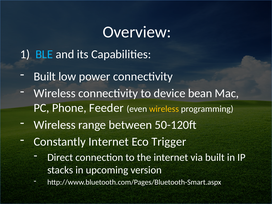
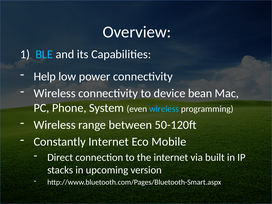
Built at (45, 76): Built -> Help
Feeder: Feeder -> System
wireless at (164, 109) colour: yellow -> light blue
Trigger: Trigger -> Mobile
